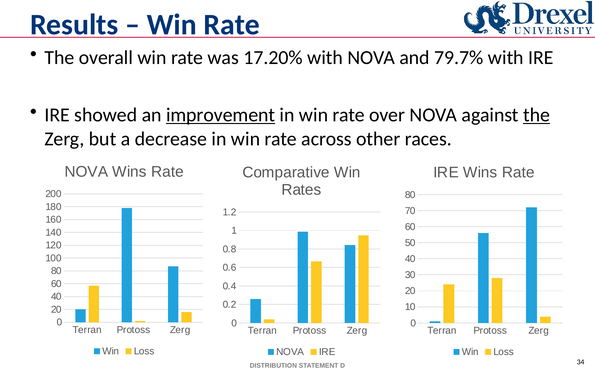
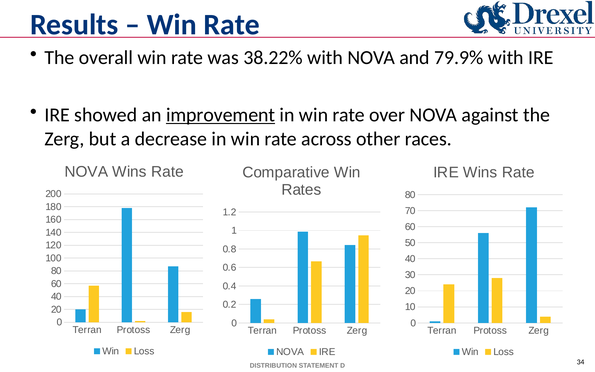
17.20%: 17.20% -> 38.22%
79.7%: 79.7% -> 79.9%
the at (537, 115) underline: present -> none
